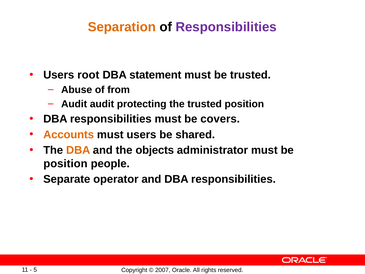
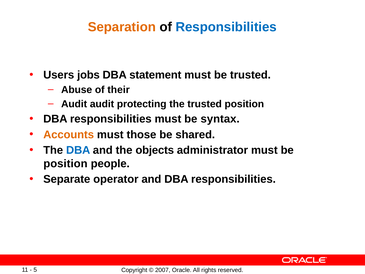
Responsibilities at (226, 27) colour: purple -> blue
root: root -> jobs
from: from -> their
covers: covers -> syntax
must users: users -> those
DBA at (78, 150) colour: orange -> blue
